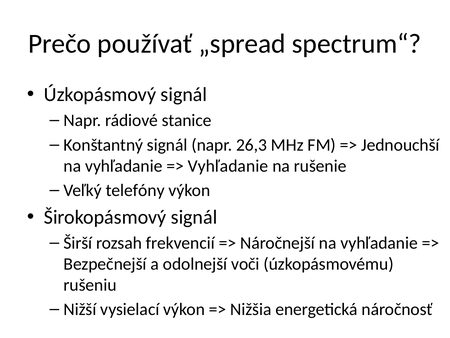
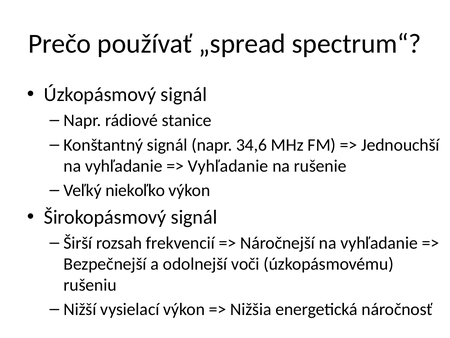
26,3: 26,3 -> 34,6
telefóny: telefóny -> niekoľko
